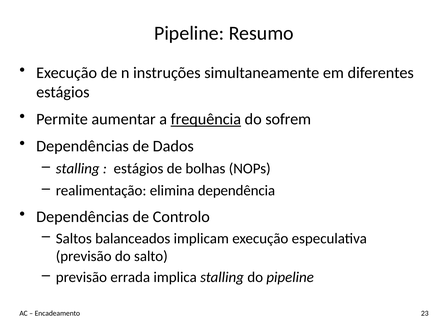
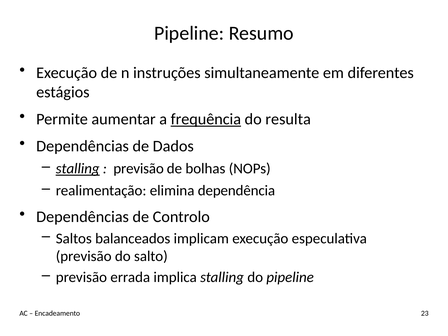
sofrem: sofrem -> resulta
stalling at (78, 169) underline: none -> present
estágios at (138, 169): estágios -> previsão
